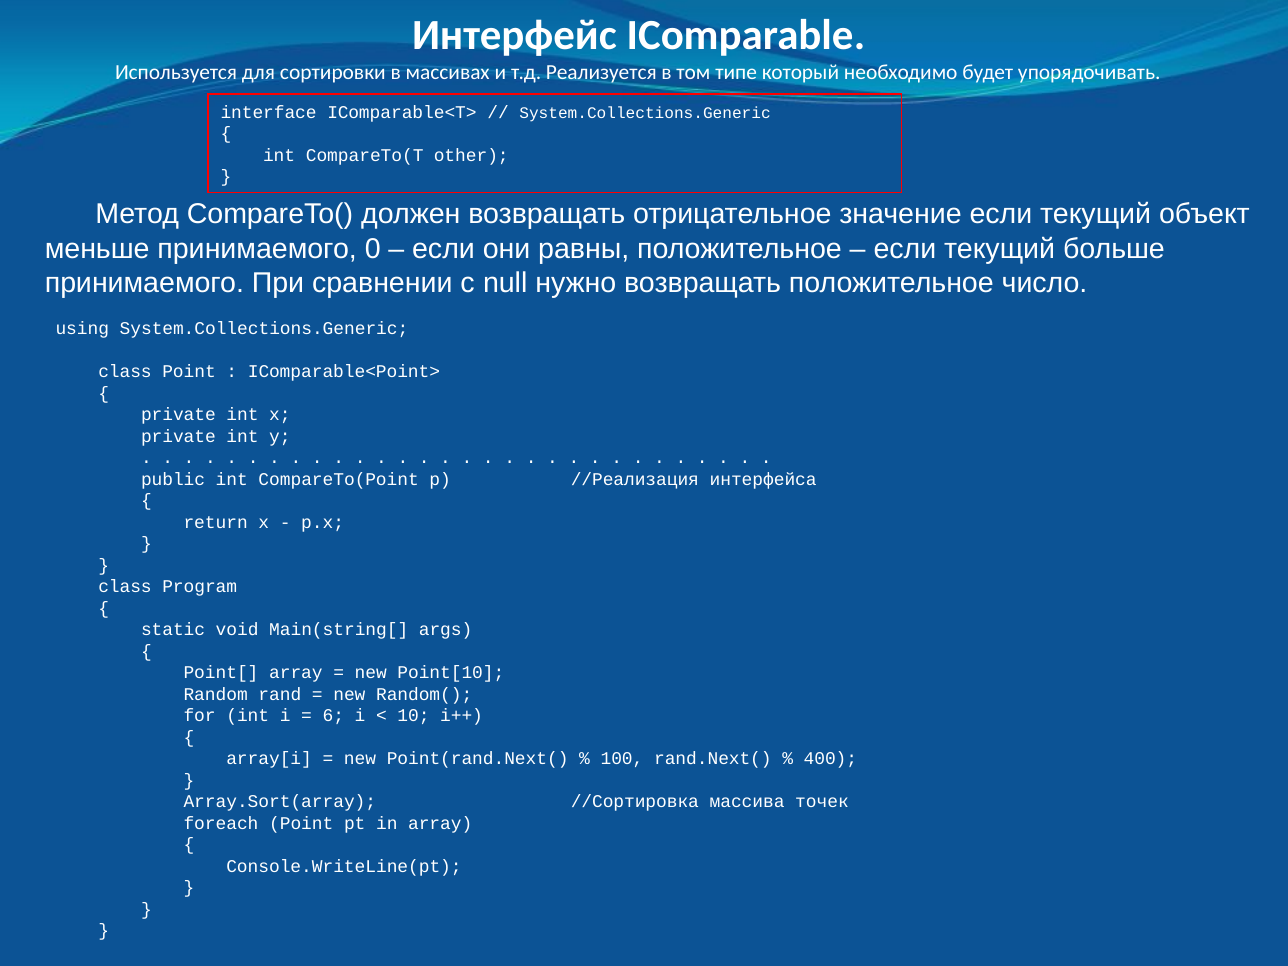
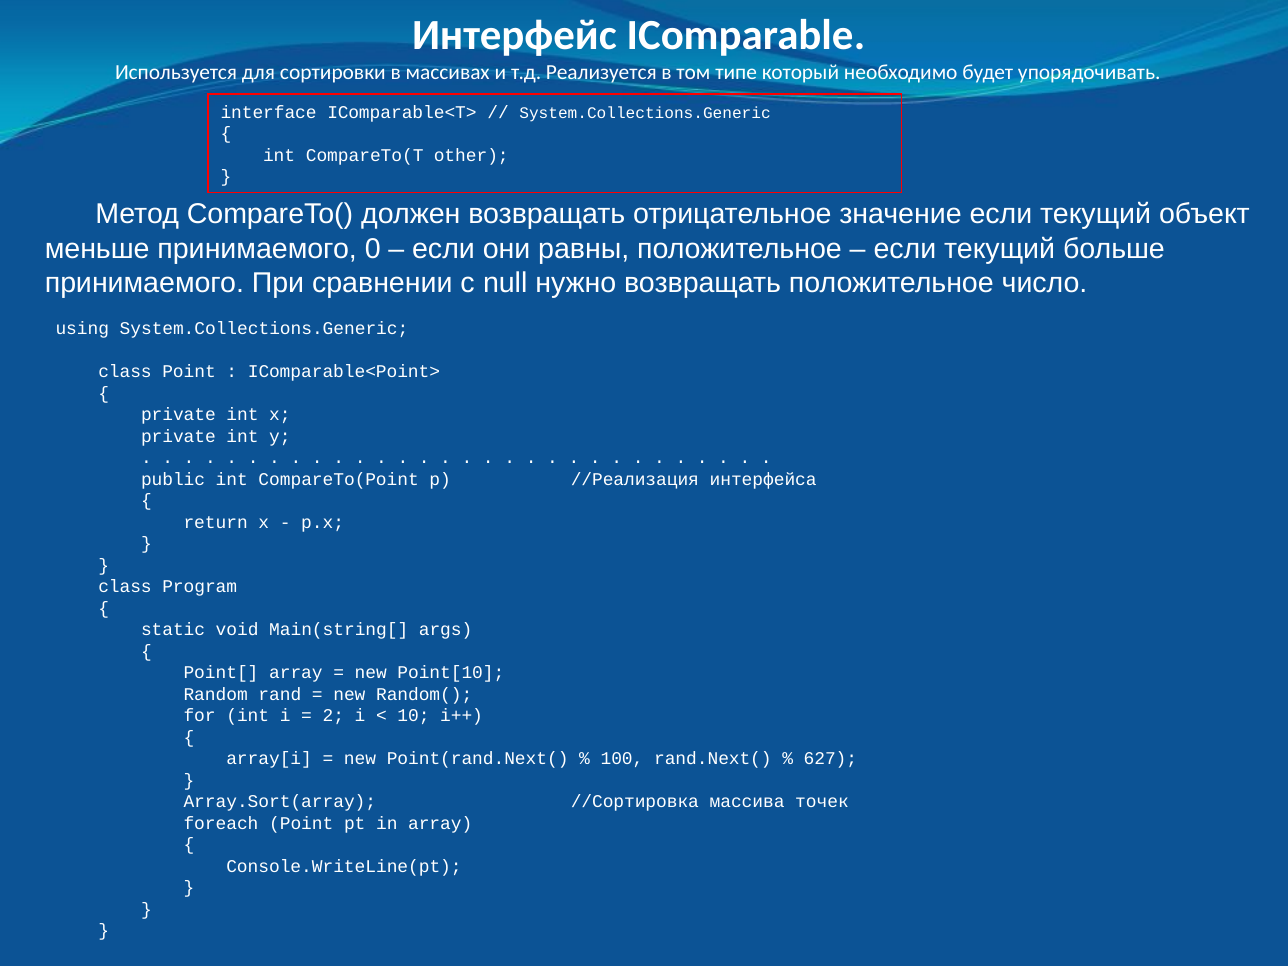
6: 6 -> 2
400: 400 -> 627
